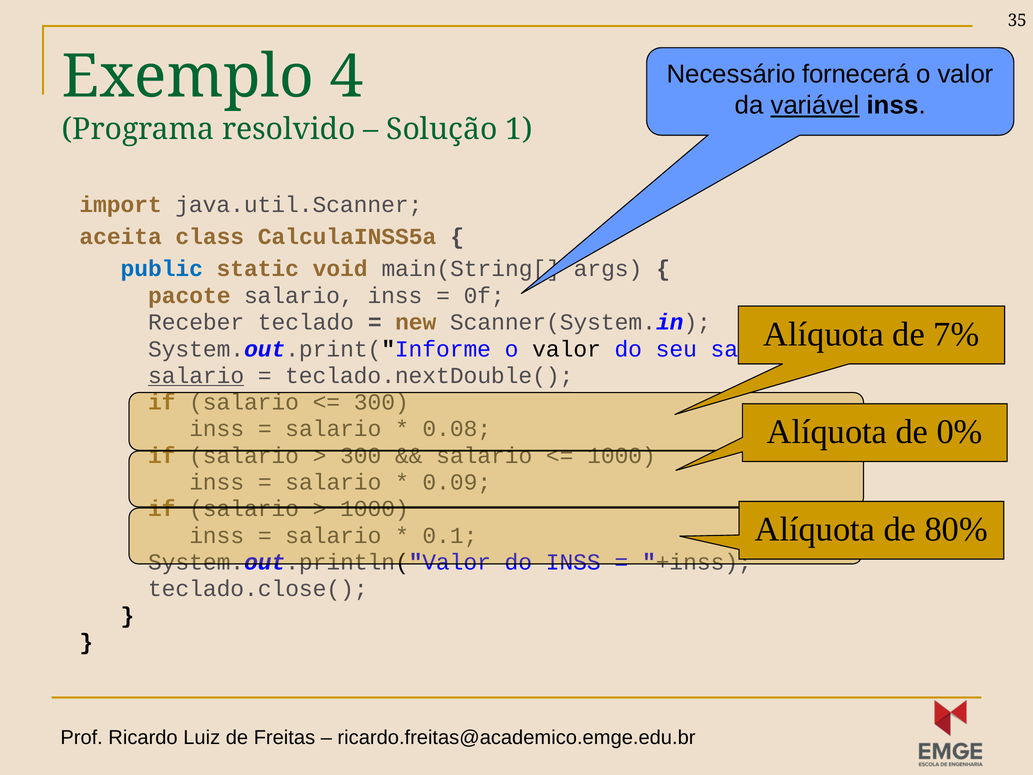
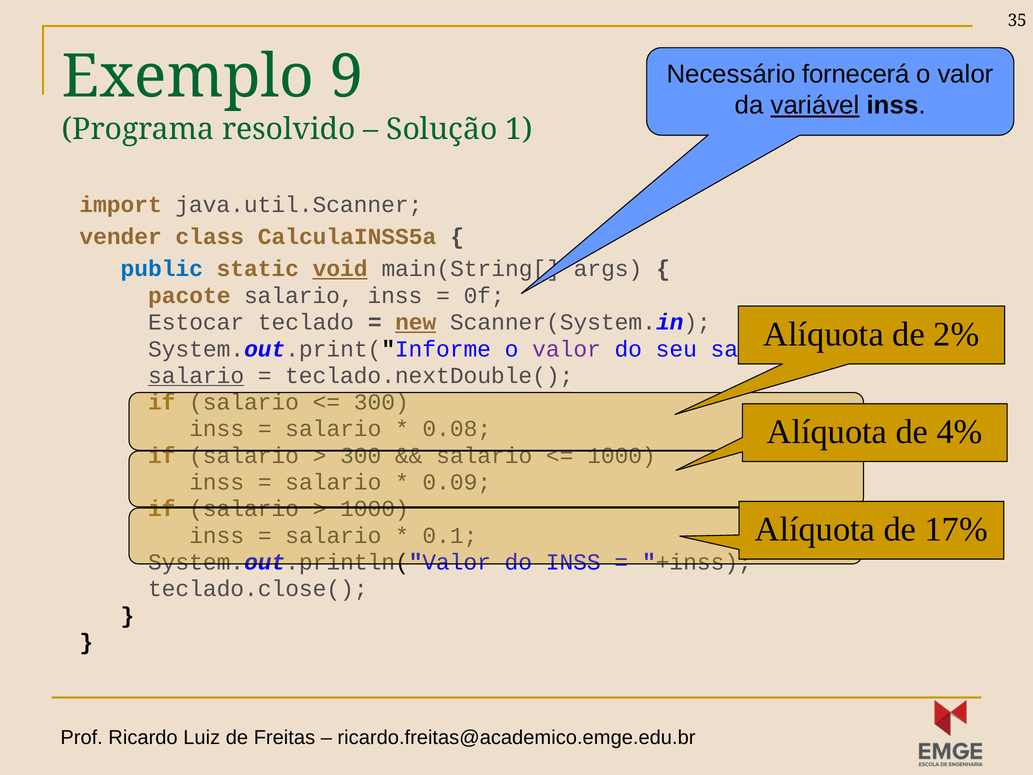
4: 4 -> 9
aceita: aceita -> vender
void underline: none -> present
Receber: Receber -> Estocar
new underline: none -> present
7%: 7% -> 2%
valor at (567, 349) colour: black -> purple
0%: 0% -> 4%
80%: 80% -> 17%
